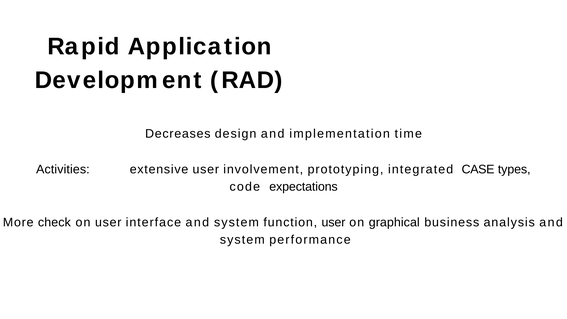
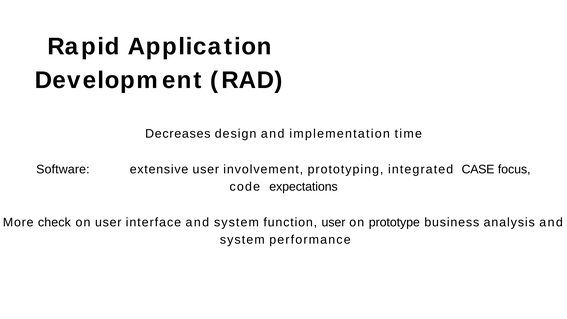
Activities: Activities -> Software
types: types -> focus
graphical: graphical -> prototype
